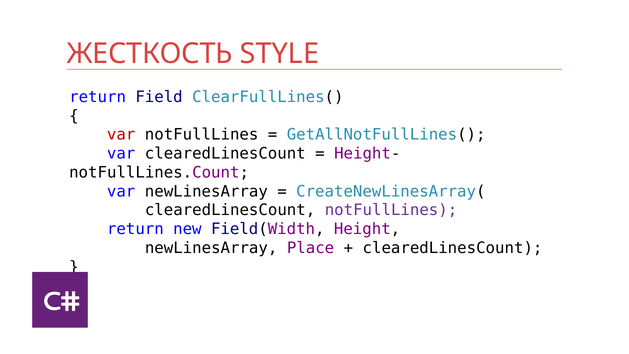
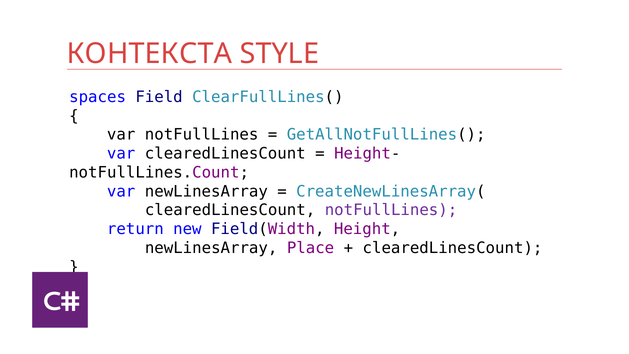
ЖЕСТКОСТЬ: ЖЕСТКОСТЬ -> КОНТЕКСТА
return at (98, 97): return -> spaces
var at (121, 135) colour: red -> black
